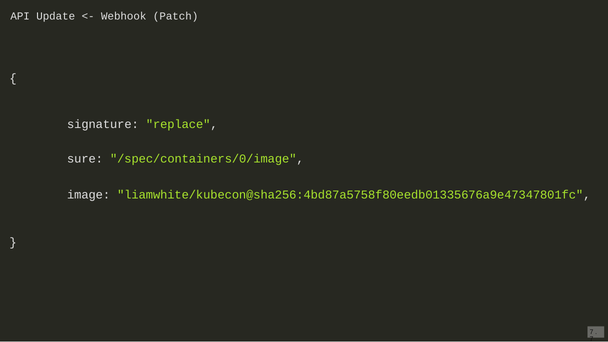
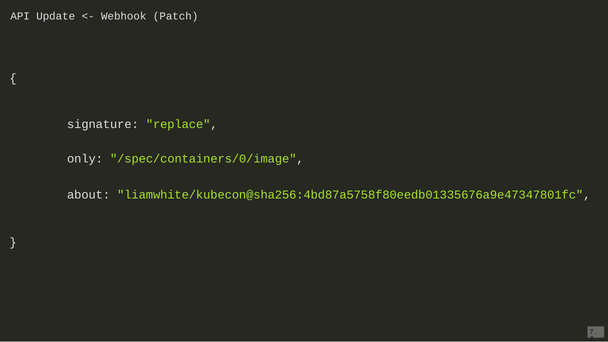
sure: sure -> only
image: image -> about
